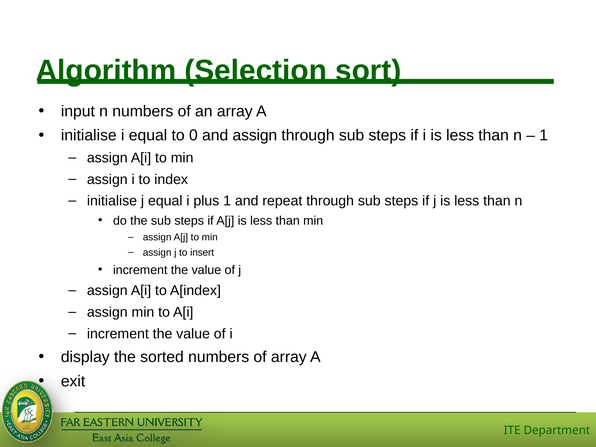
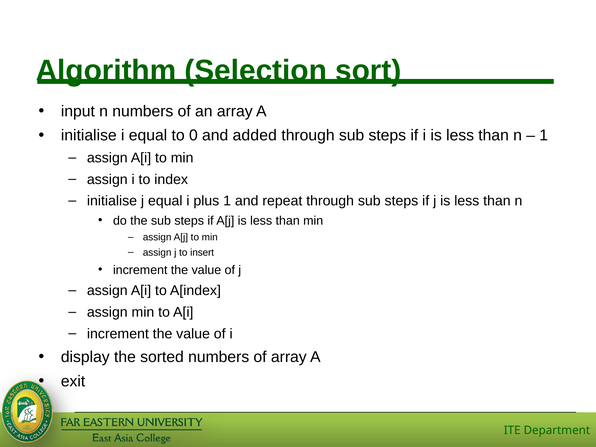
and assign: assign -> added
